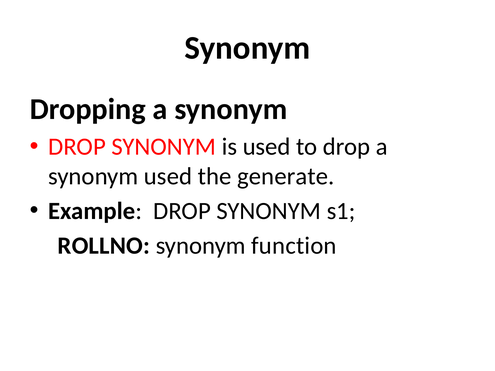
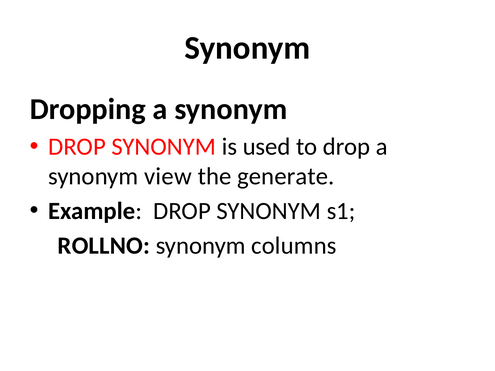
synonym used: used -> view
function: function -> columns
